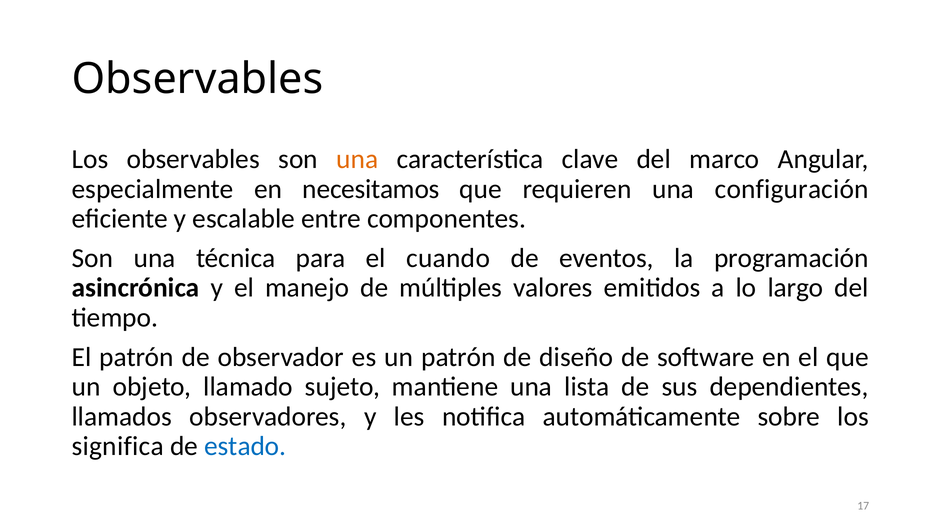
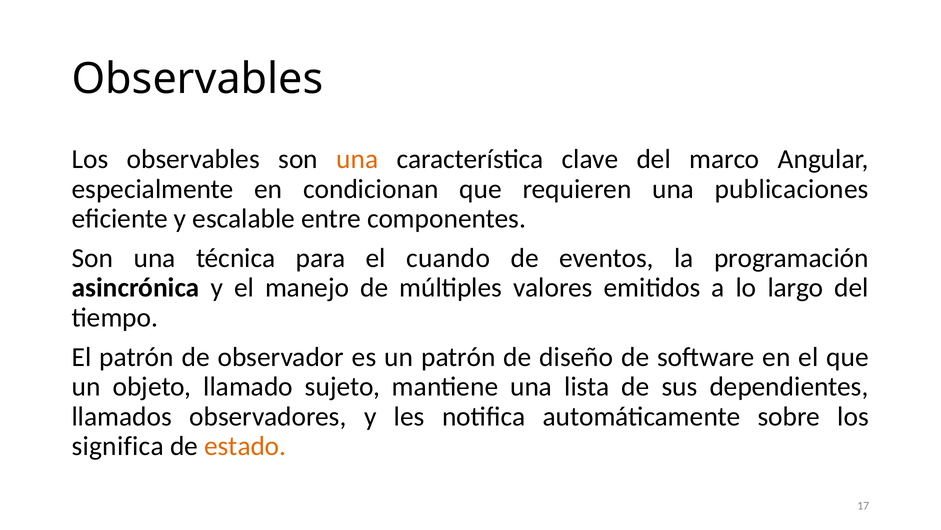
necesitamos: necesitamos -> condicionan
configuración: configuración -> publicaciones
estado colour: blue -> orange
